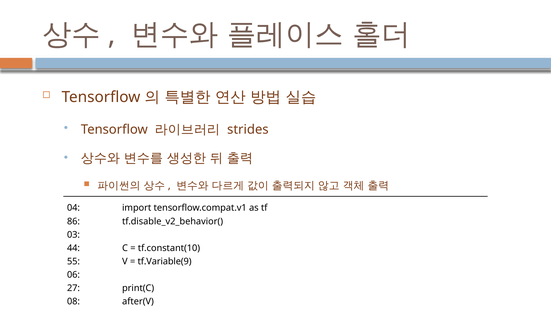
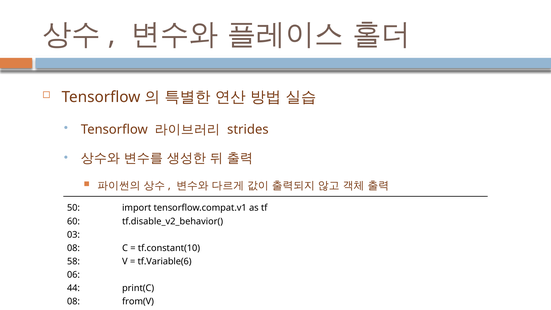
04: 04 -> 50
86: 86 -> 60
44 at (73, 248): 44 -> 08
55: 55 -> 58
tf.Variable(9: tf.Variable(9 -> tf.Variable(6
27: 27 -> 44
after(V: after(V -> from(V
